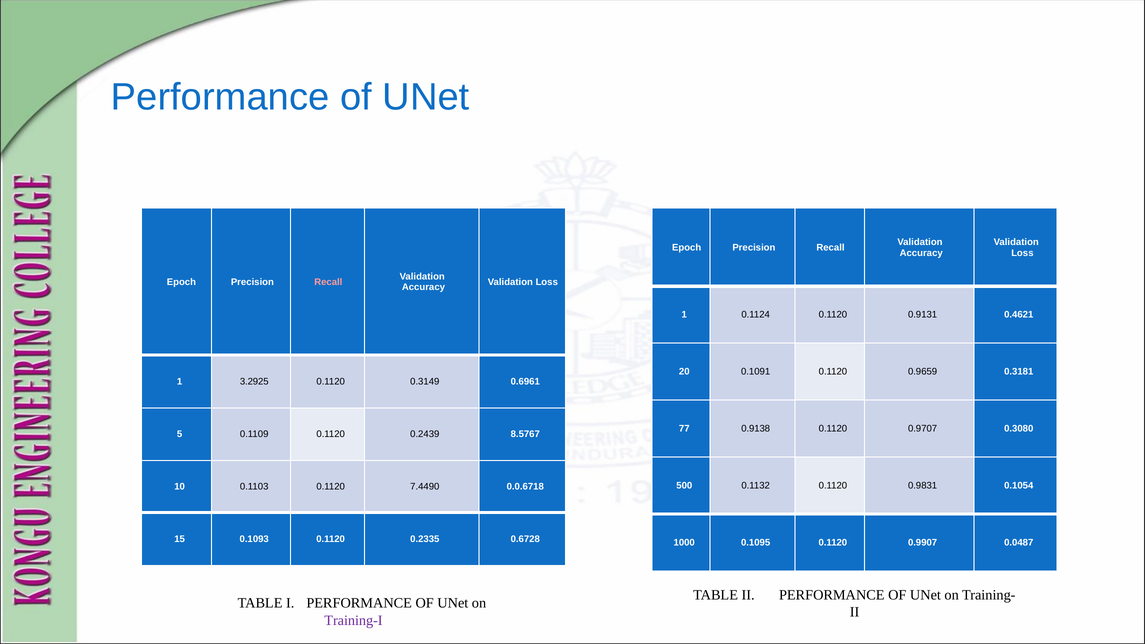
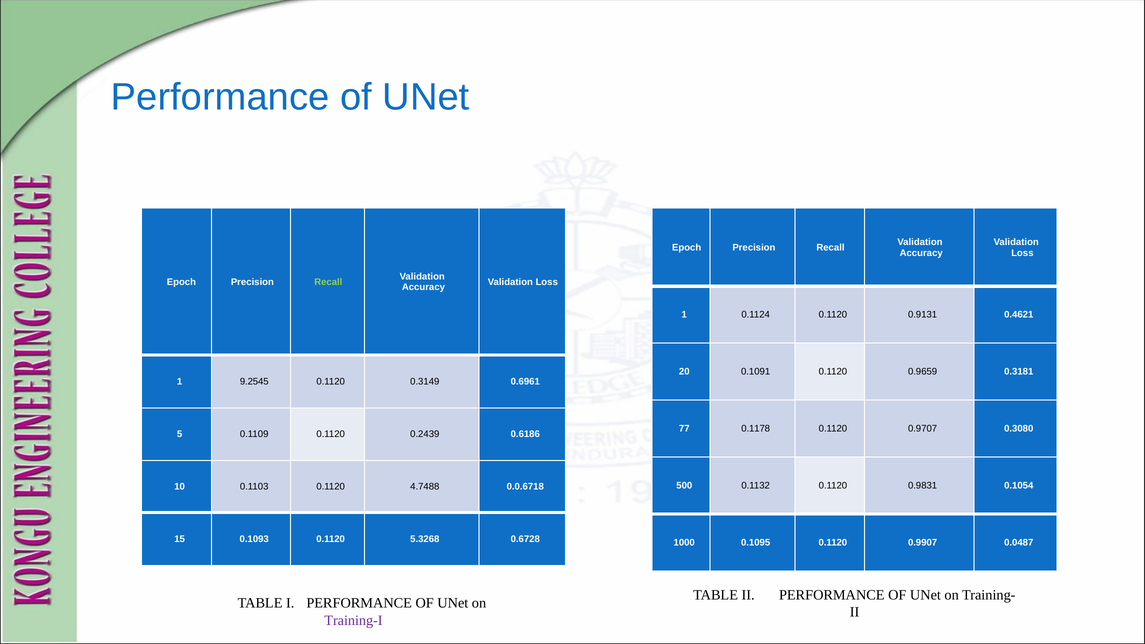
Recall at (328, 282) colour: pink -> light green
3.2925: 3.2925 -> 9.2545
0.9138: 0.9138 -> 0.1178
8.5767: 8.5767 -> 0.6186
7.4490: 7.4490 -> 4.7488
0.2335: 0.2335 -> 5.3268
